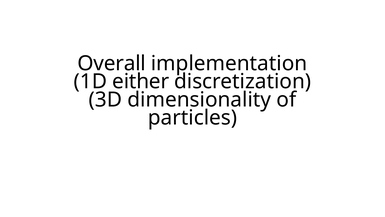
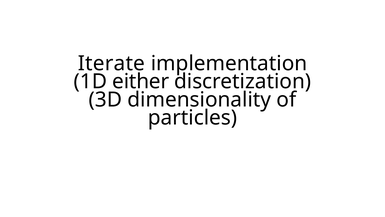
Overall: Overall -> Iterate
